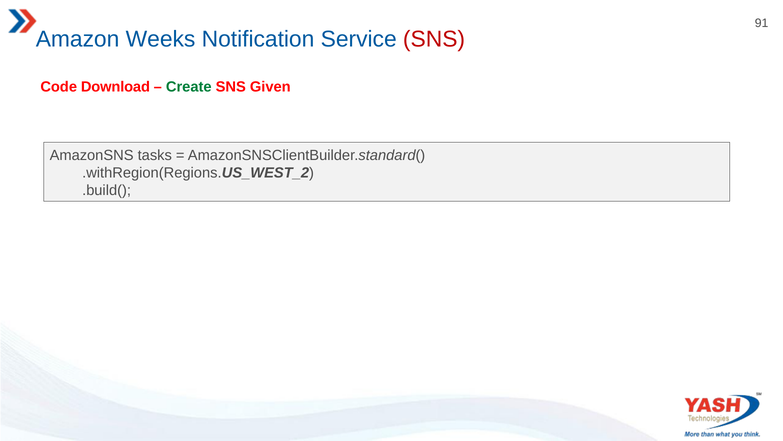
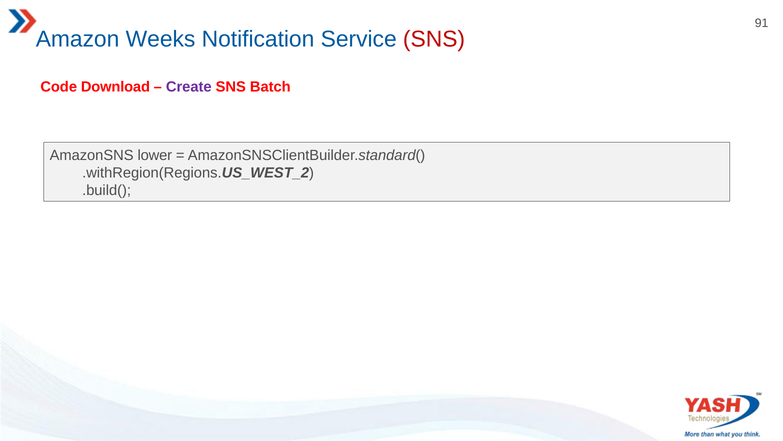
Create colour: green -> purple
Given: Given -> Batch
tasks: tasks -> lower
